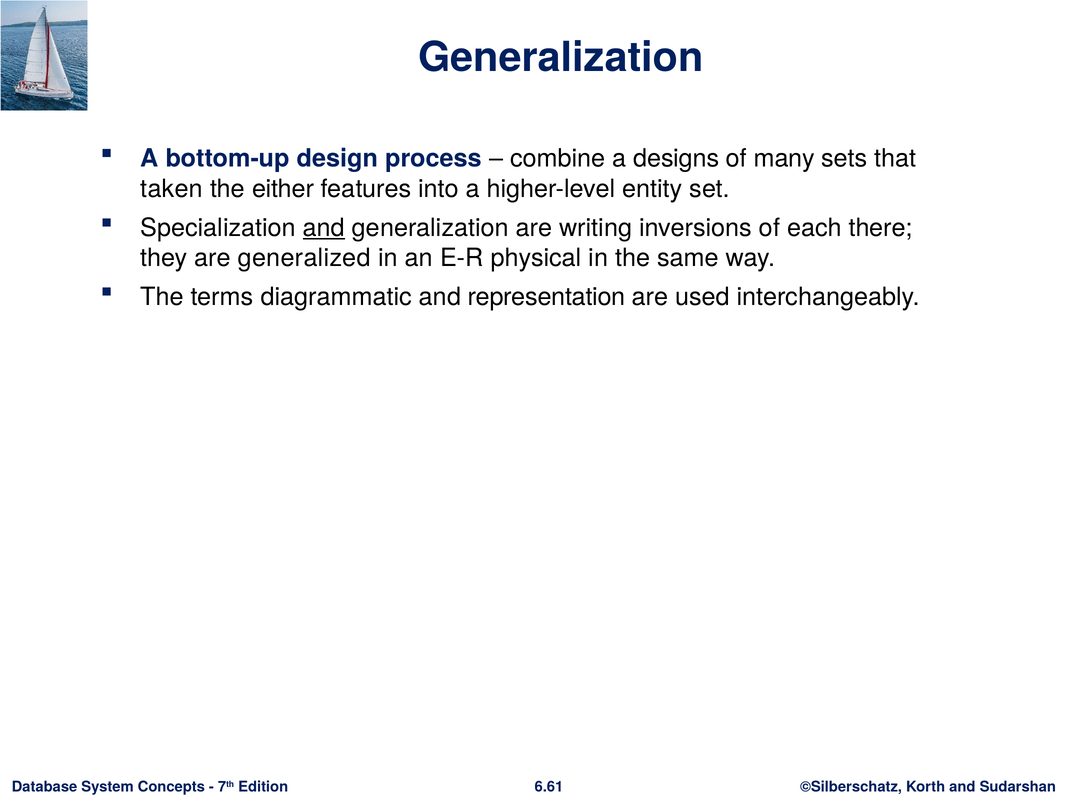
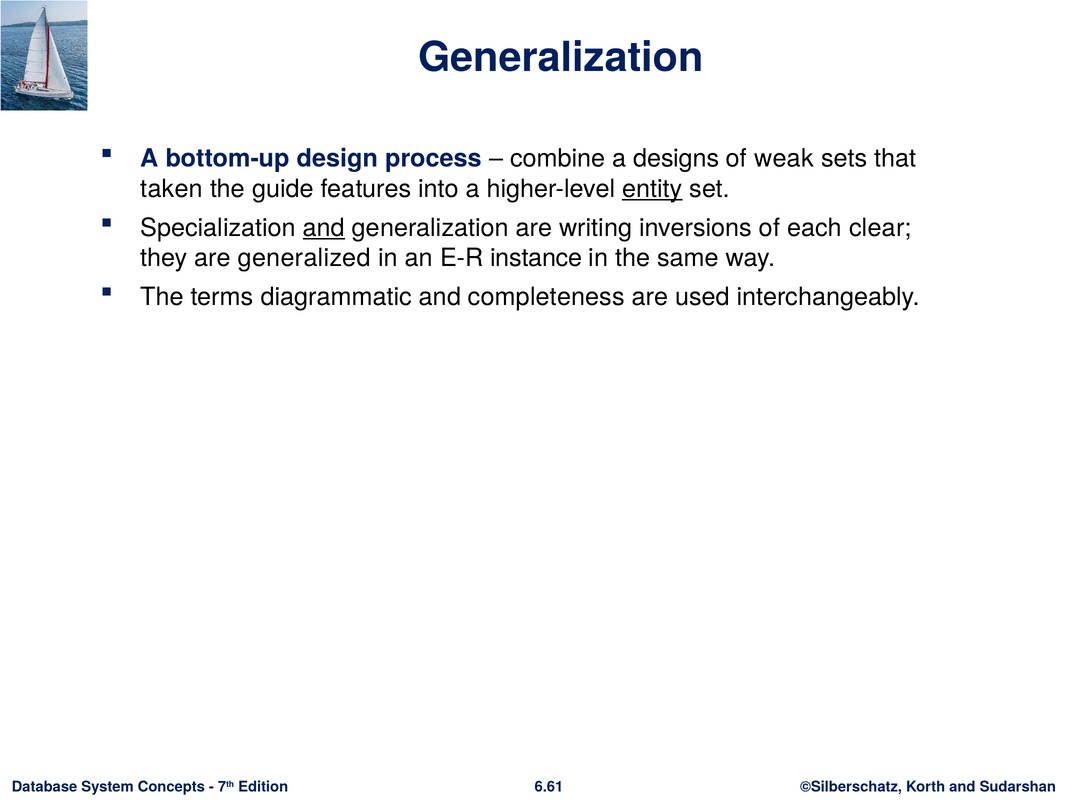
many: many -> weak
either: either -> guide
entity underline: none -> present
there: there -> clear
physical: physical -> instance
representation: representation -> completeness
